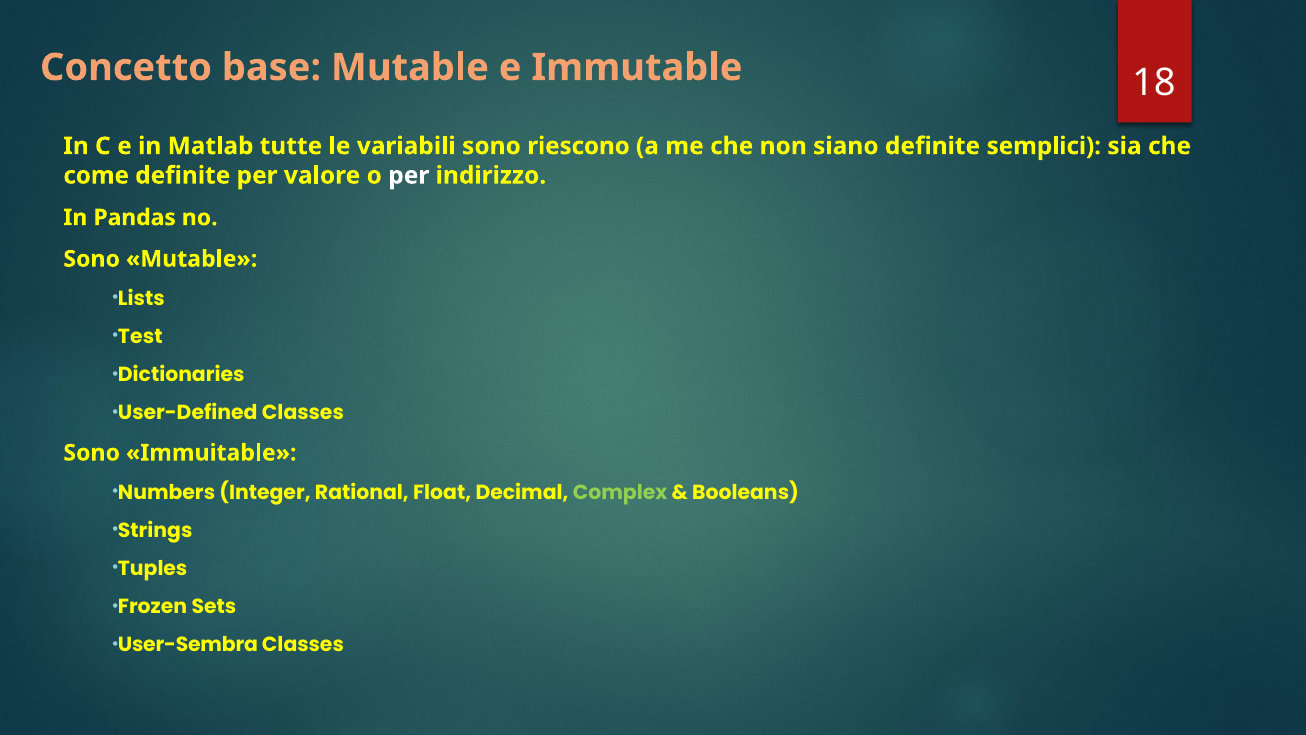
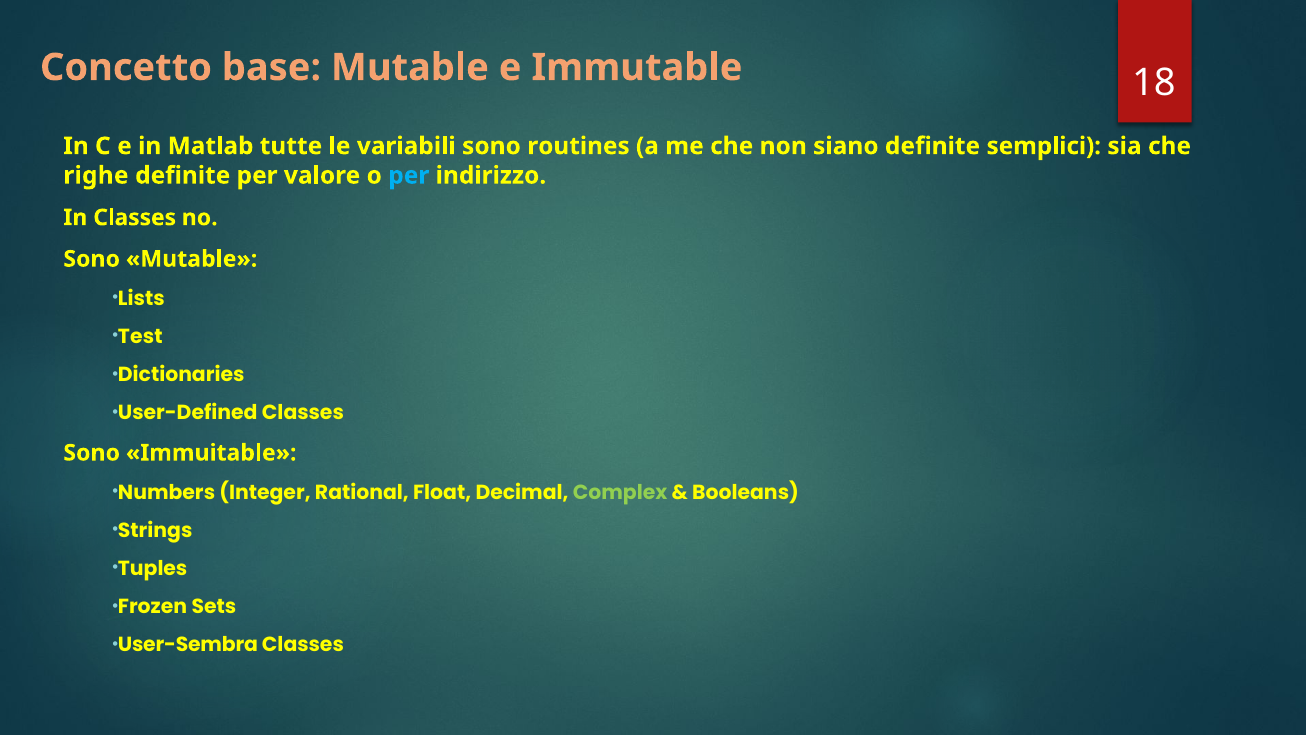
riescono: riescono -> routines
come: come -> righe
per at (409, 175) colour: white -> light blue
In Pandas: Pandas -> Classes
